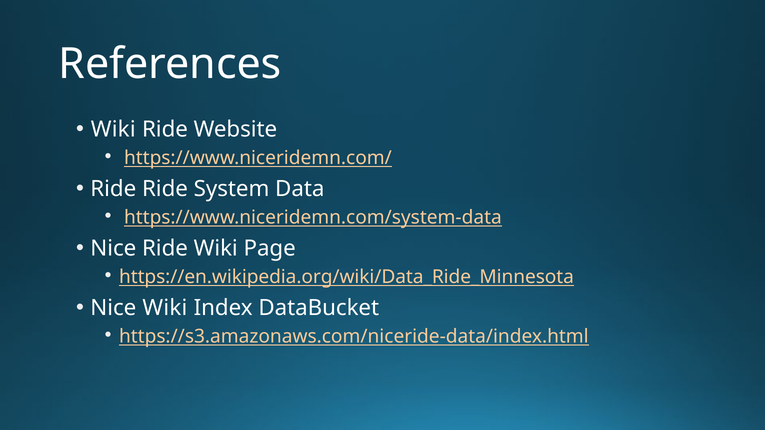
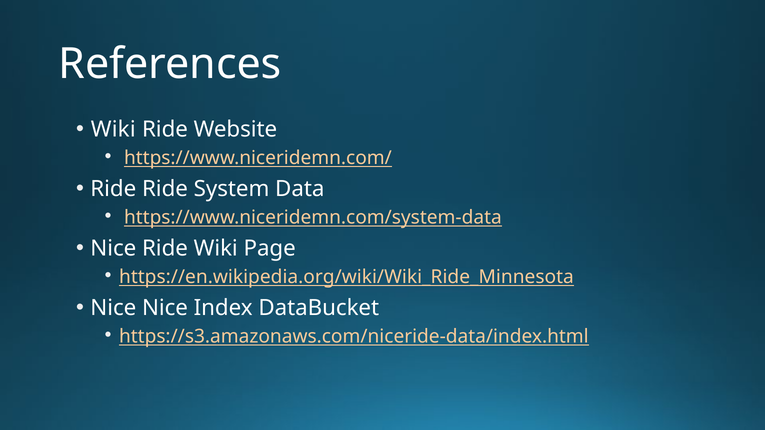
https://en.wikipedia.org/wiki/Data_Ride_Minnesota: https://en.wikipedia.org/wiki/Data_Ride_Minnesota -> https://en.wikipedia.org/wiki/Wiki_Ride_Minnesota
Nice Wiki: Wiki -> Nice
